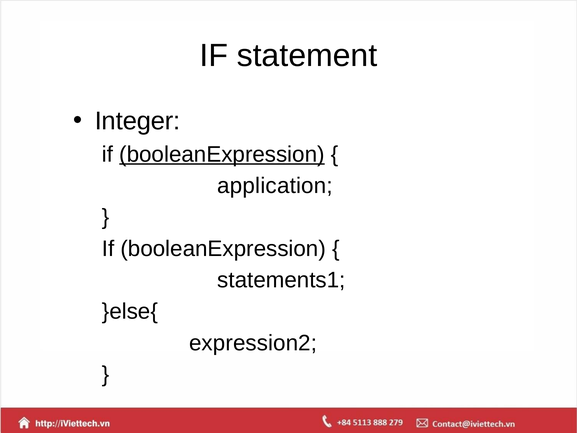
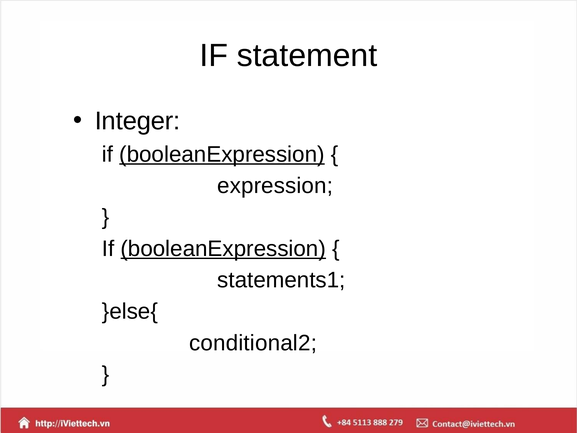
application: application -> expression
booleanExpression at (223, 248) underline: none -> present
expression2: expression2 -> conditional2
